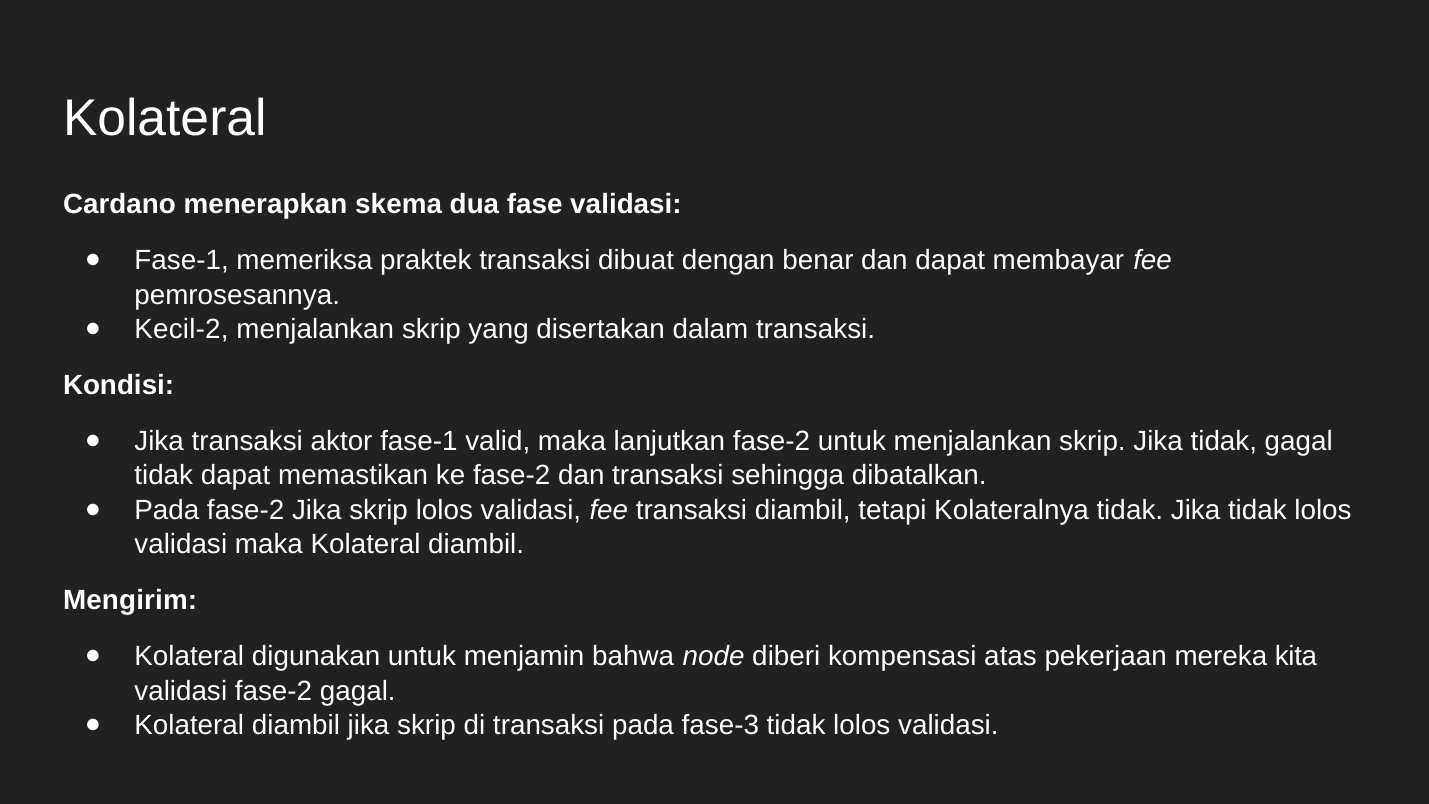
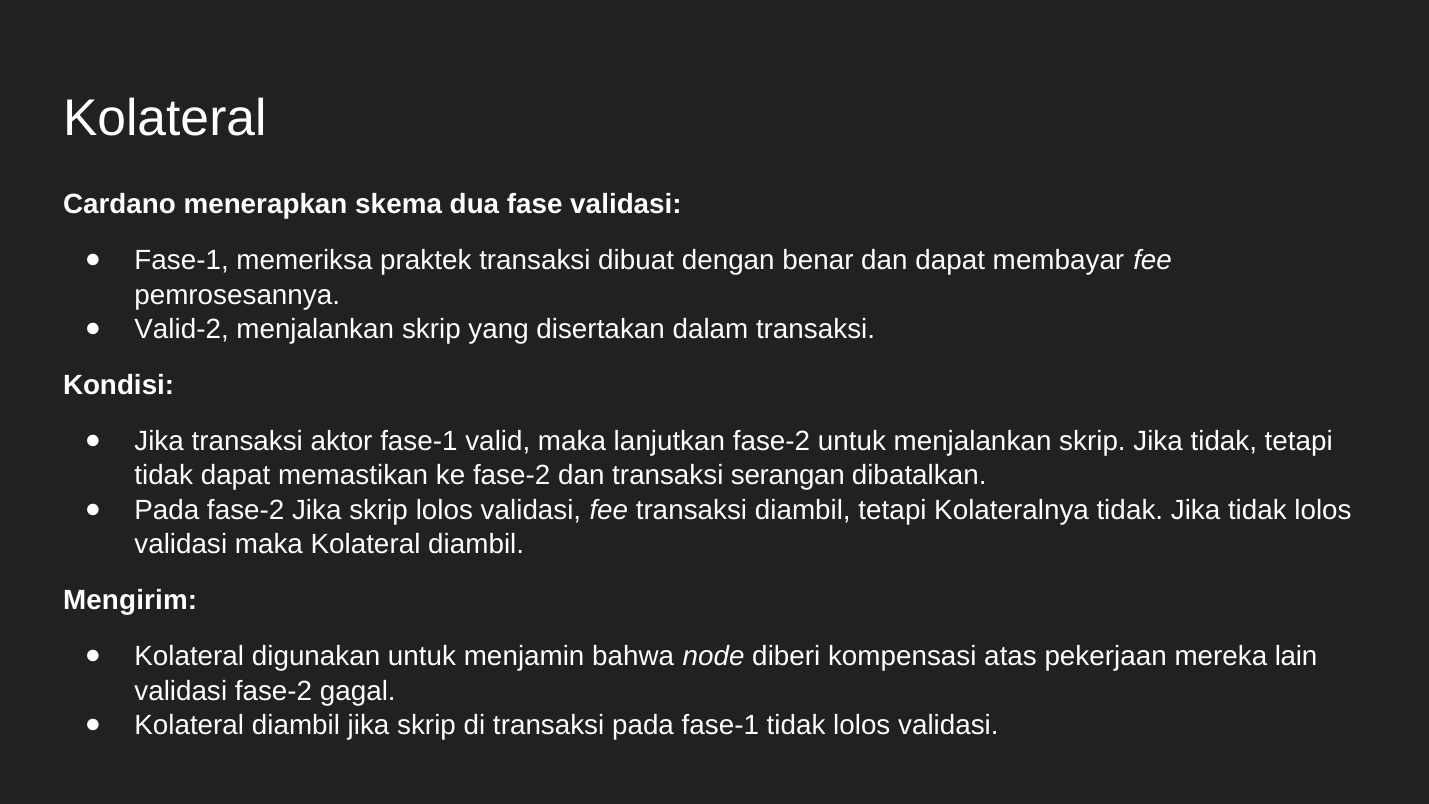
Kecil-2: Kecil-2 -> Valid-2
tidak gagal: gagal -> tetapi
sehingga: sehingga -> serangan
kita: kita -> lain
pada fase-3: fase-3 -> fase-1
